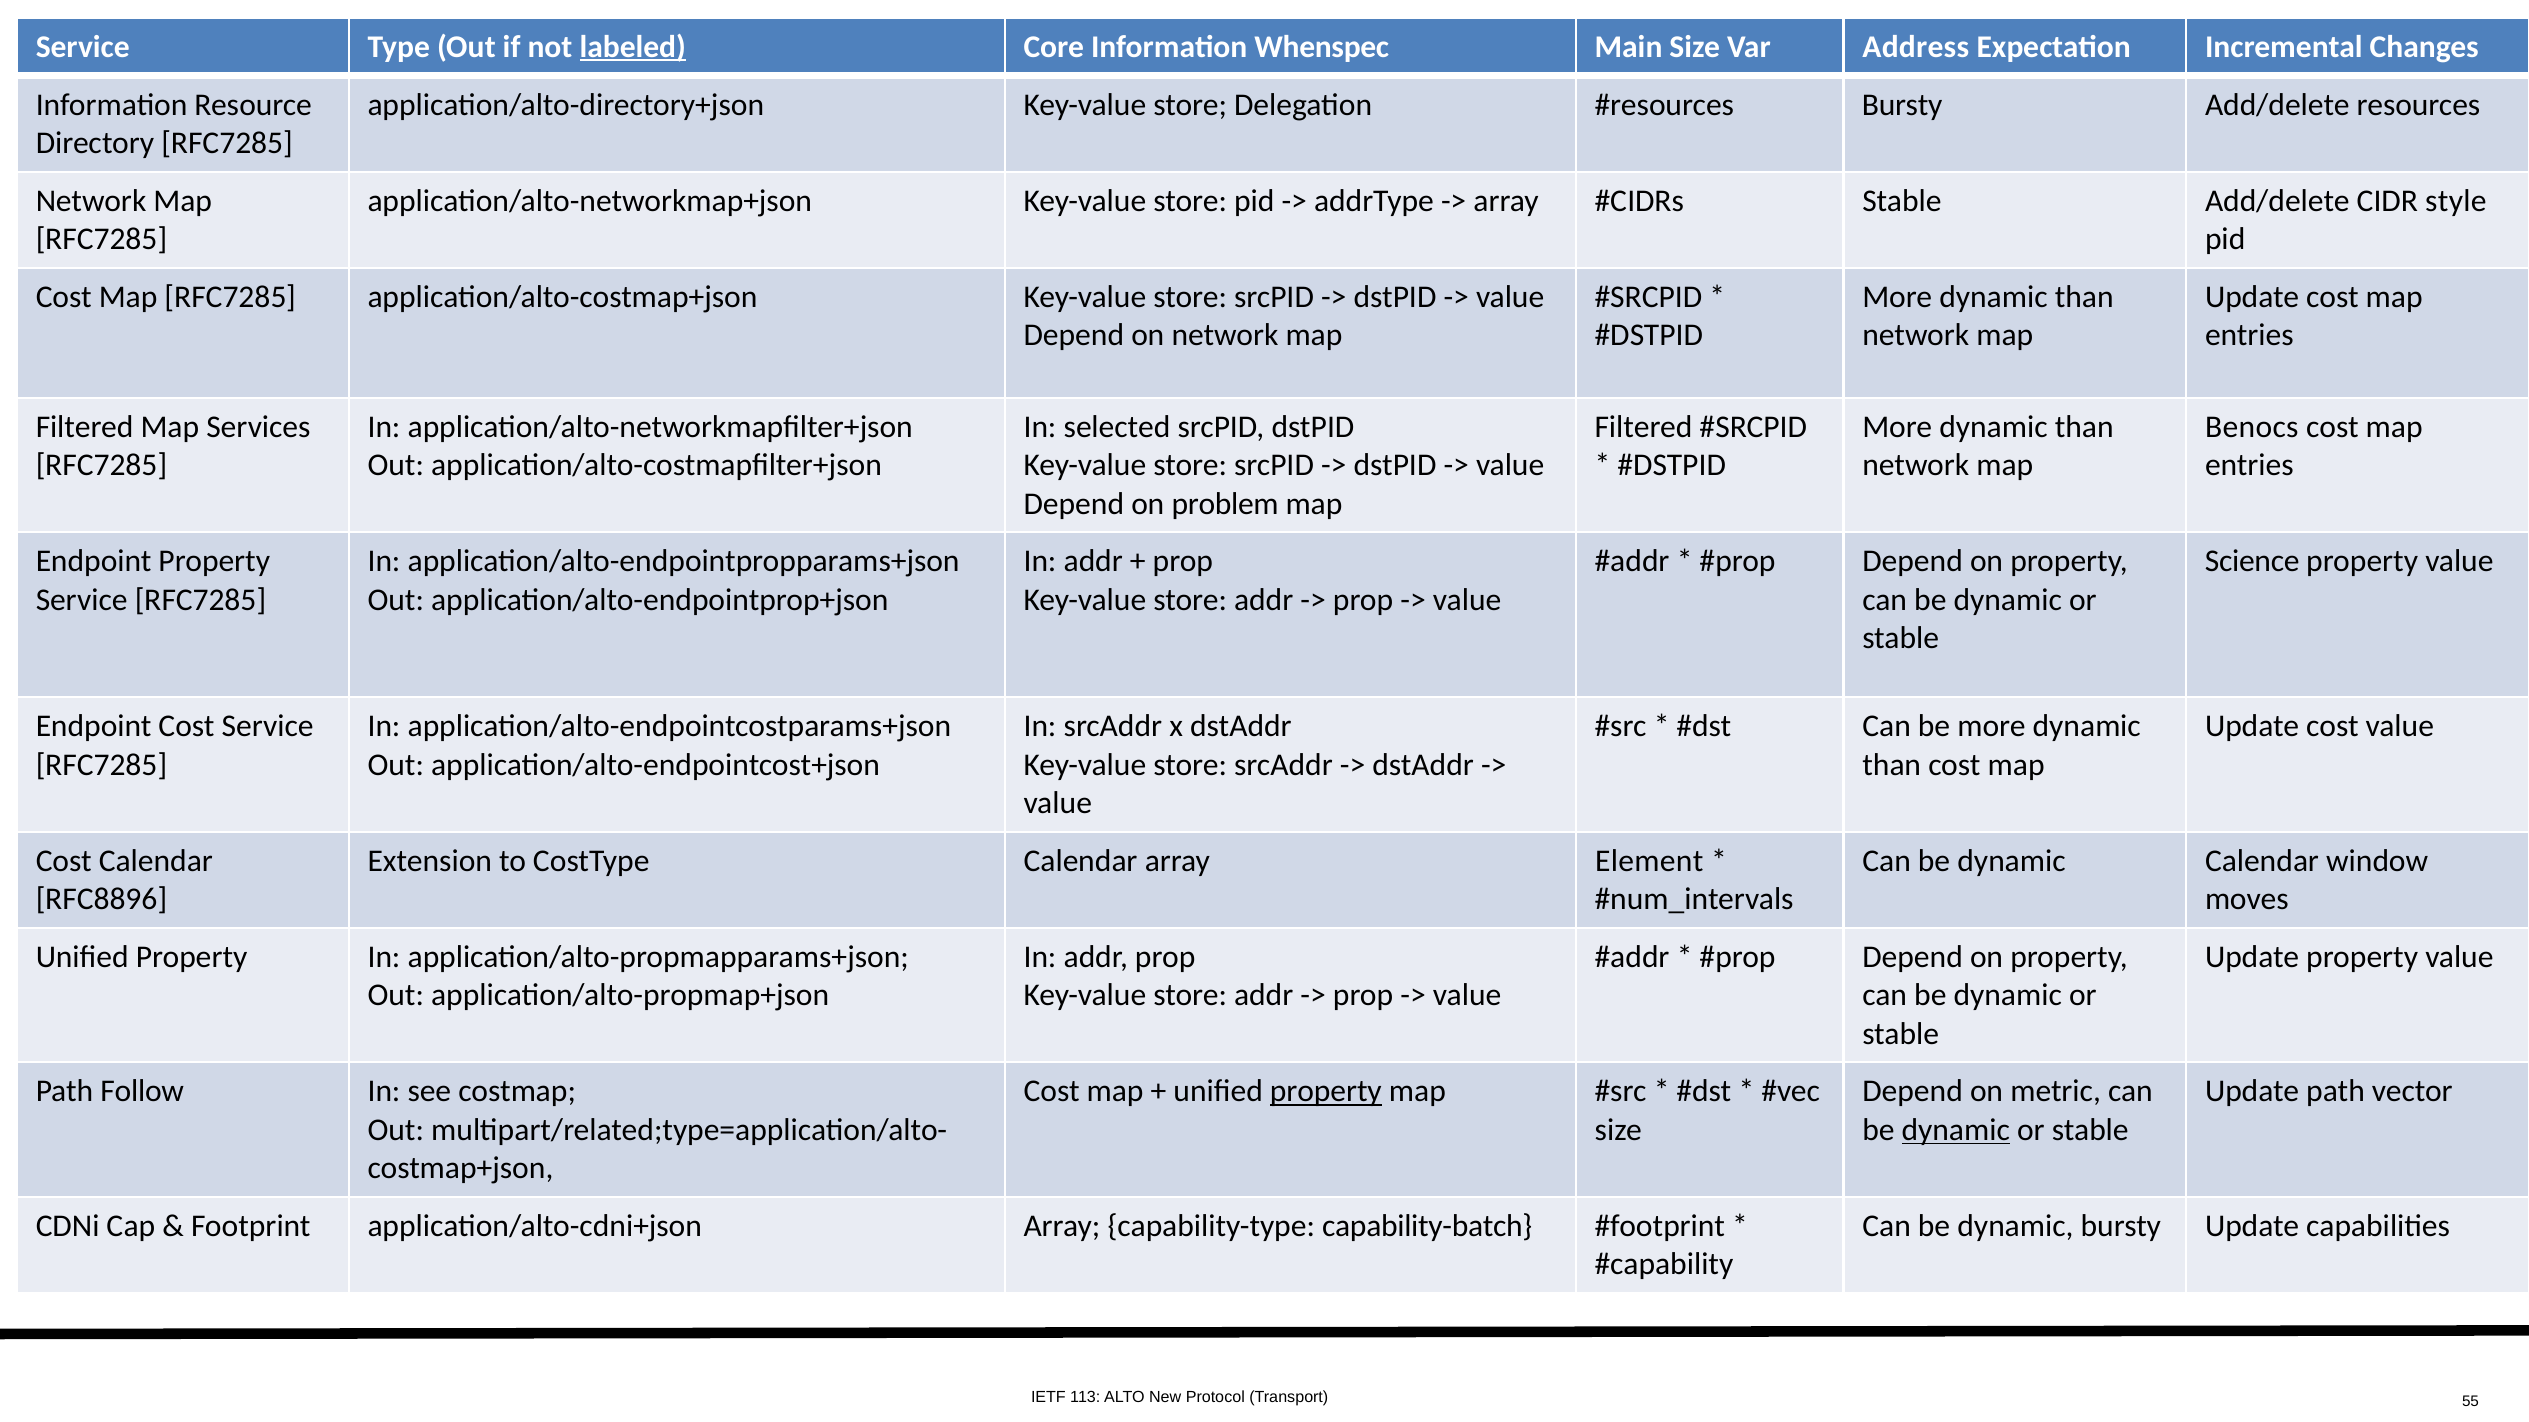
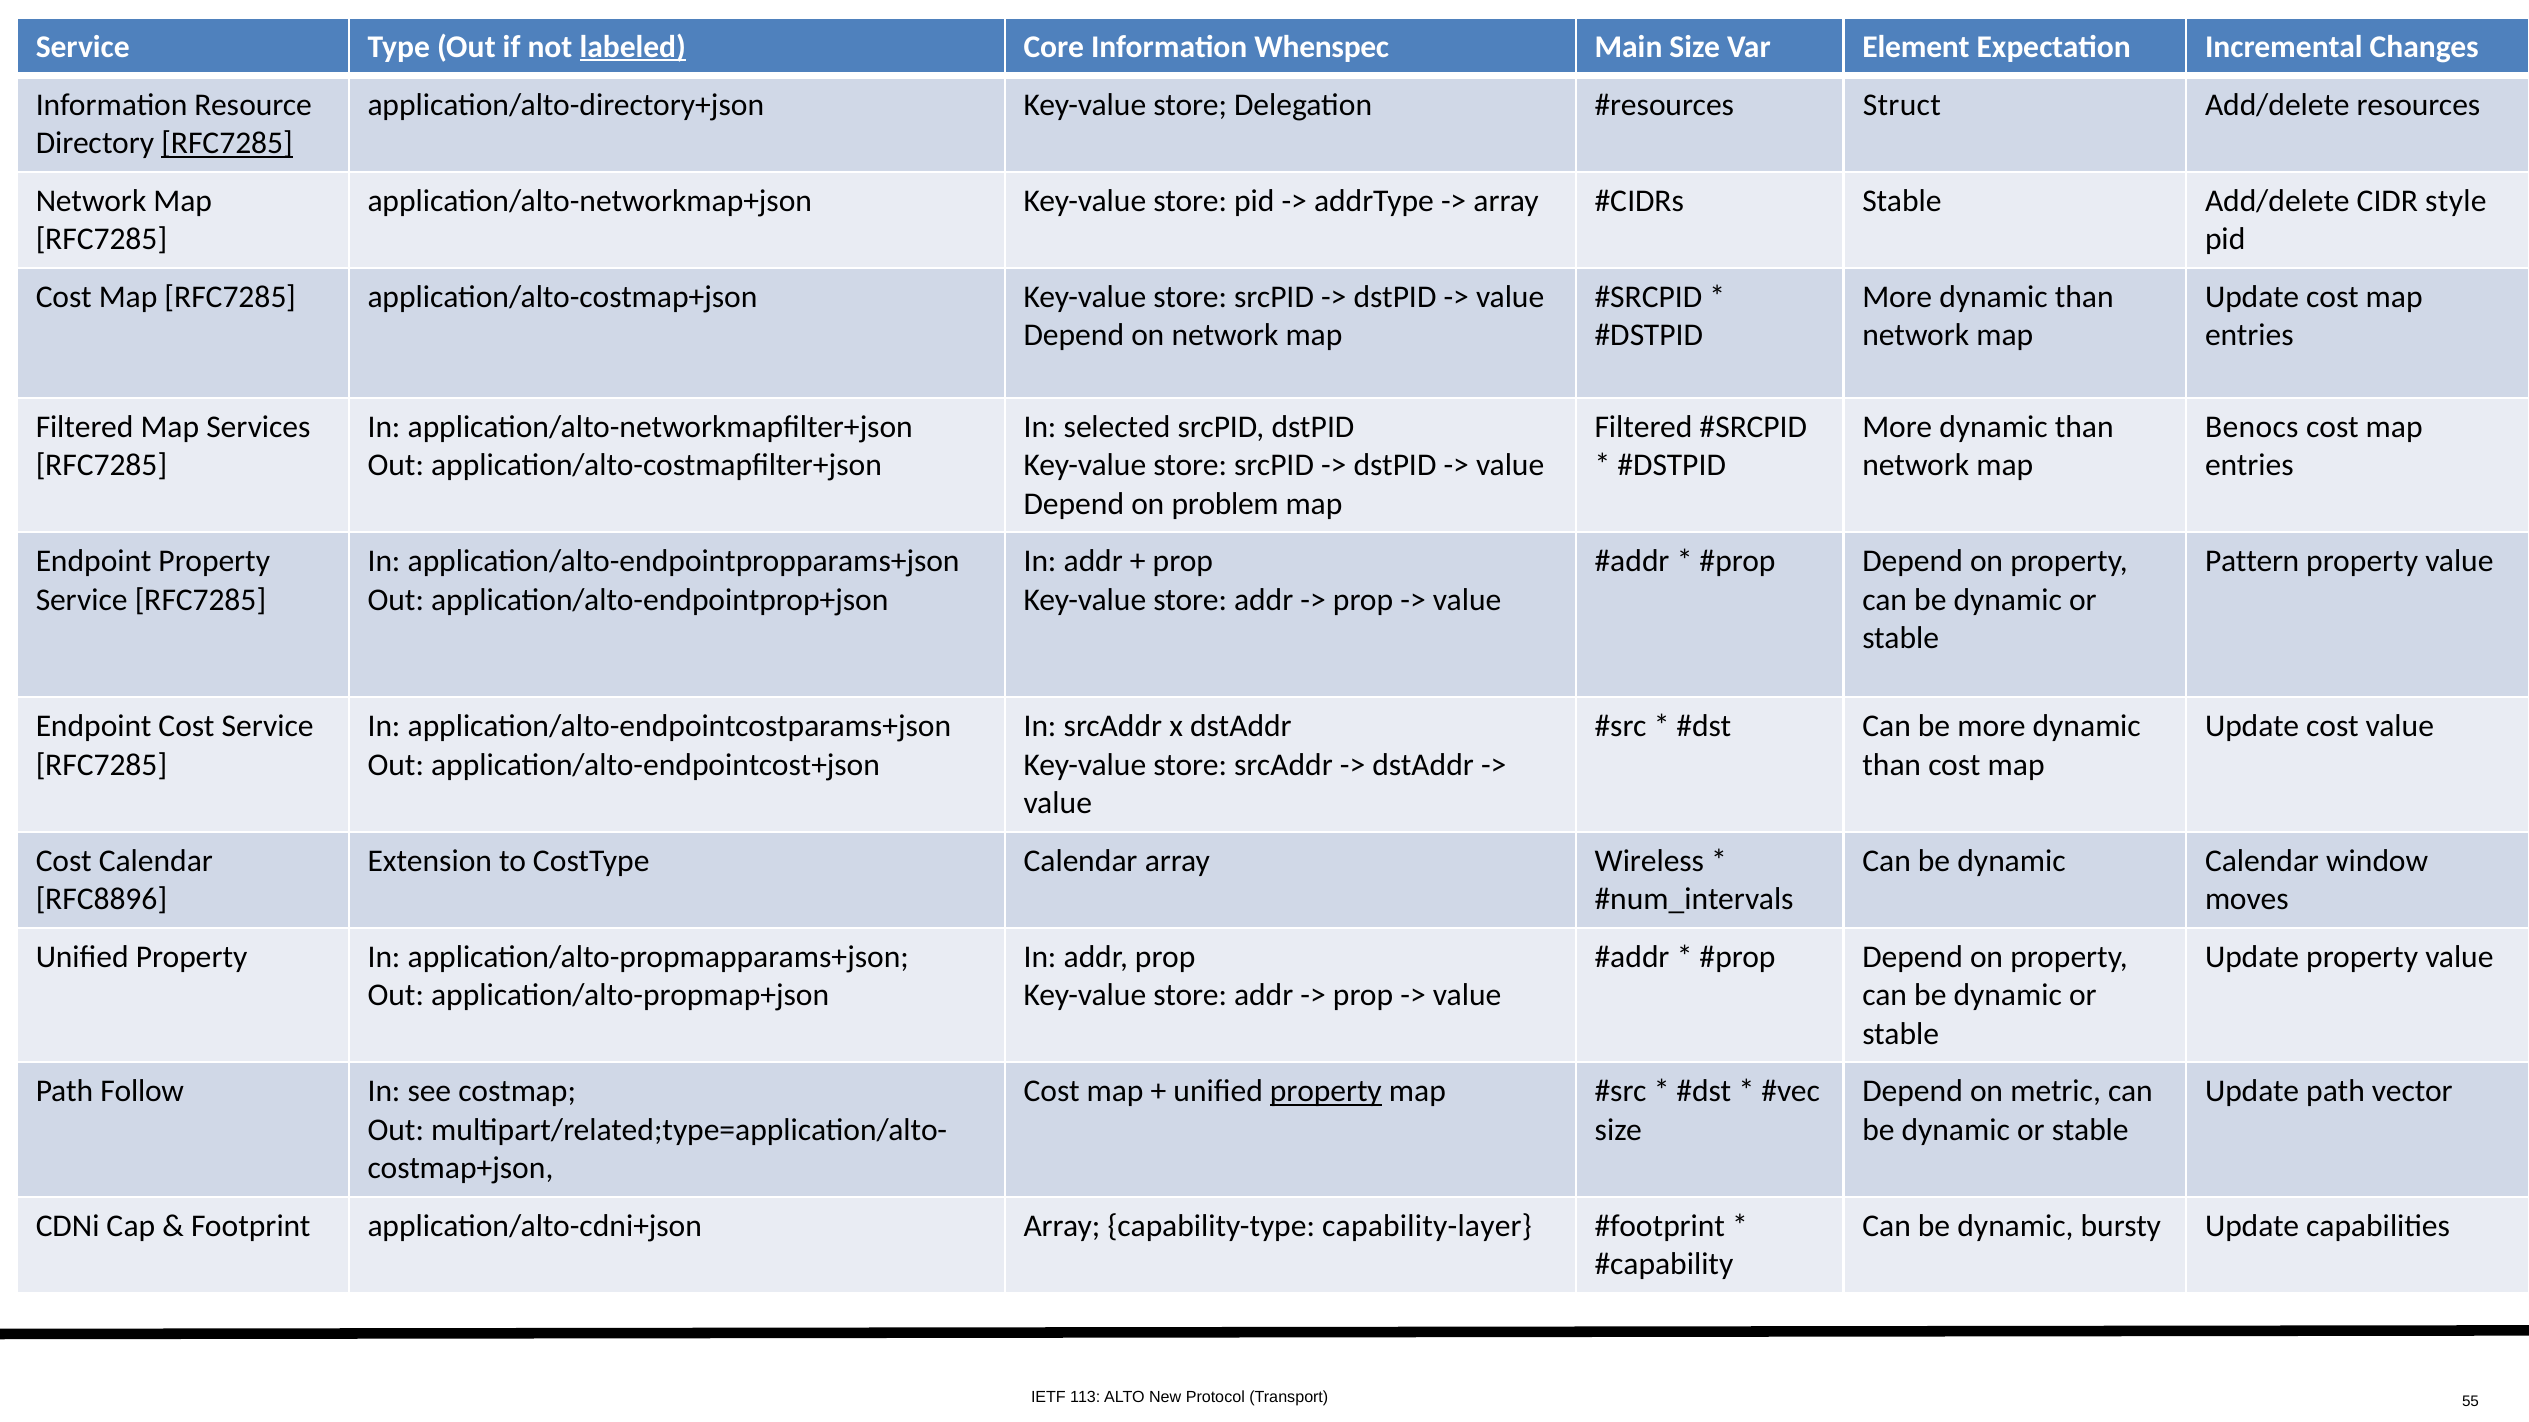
Address: Address -> Element
Bursty at (1902, 105): Bursty -> Struct
RFC7285 at (227, 143) underline: none -> present
Science: Science -> Pattern
Element: Element -> Wireless
dynamic at (1956, 1130) underline: present -> none
capability-batch: capability-batch -> capability-layer
